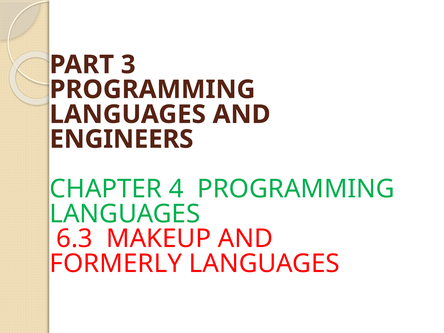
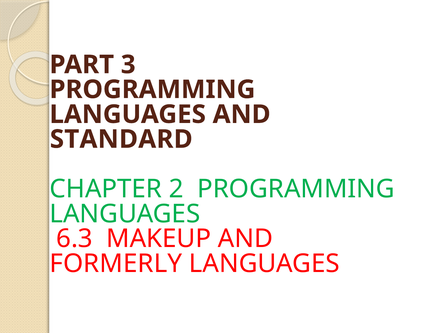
ENGINEERS: ENGINEERS -> STANDARD
4: 4 -> 2
